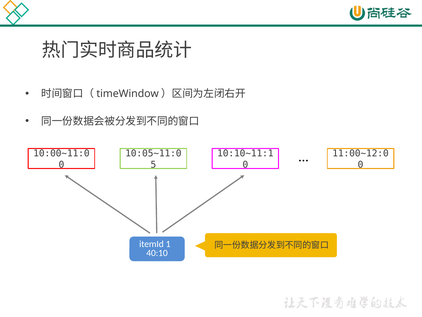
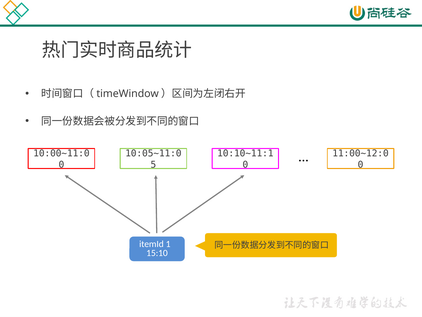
40:10: 40:10 -> 15:10
